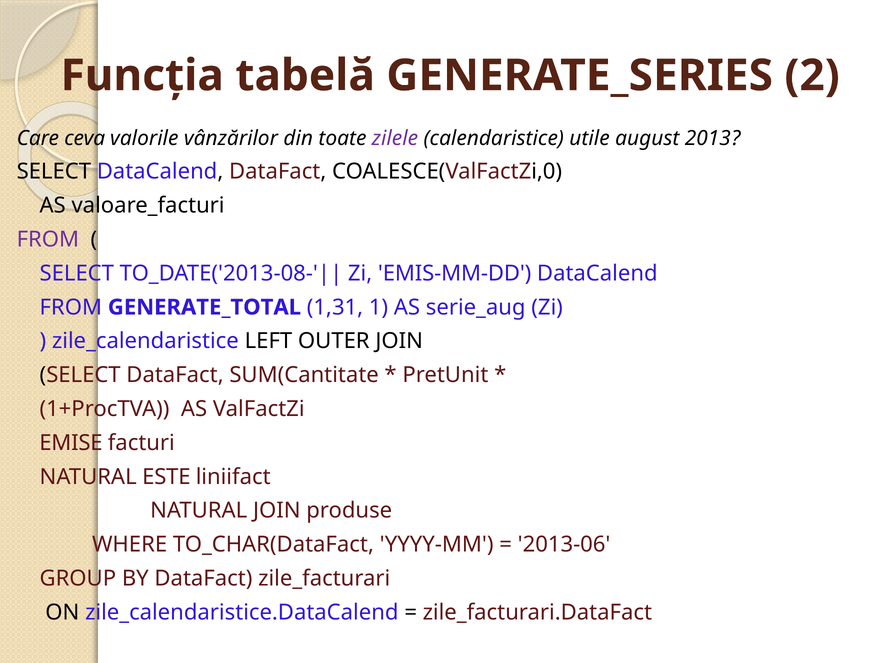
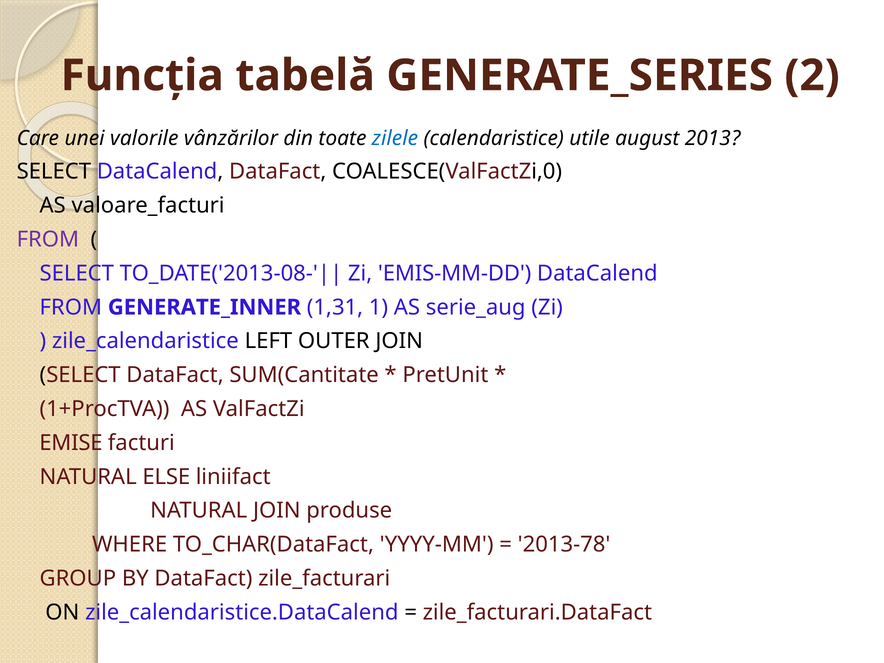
ceva: ceva -> unei
zilele colour: purple -> blue
GENERATE_TOTAL: GENERATE_TOTAL -> GENERATE_INNER
ESTE: ESTE -> ELSE
2013-06: 2013-06 -> 2013-78
